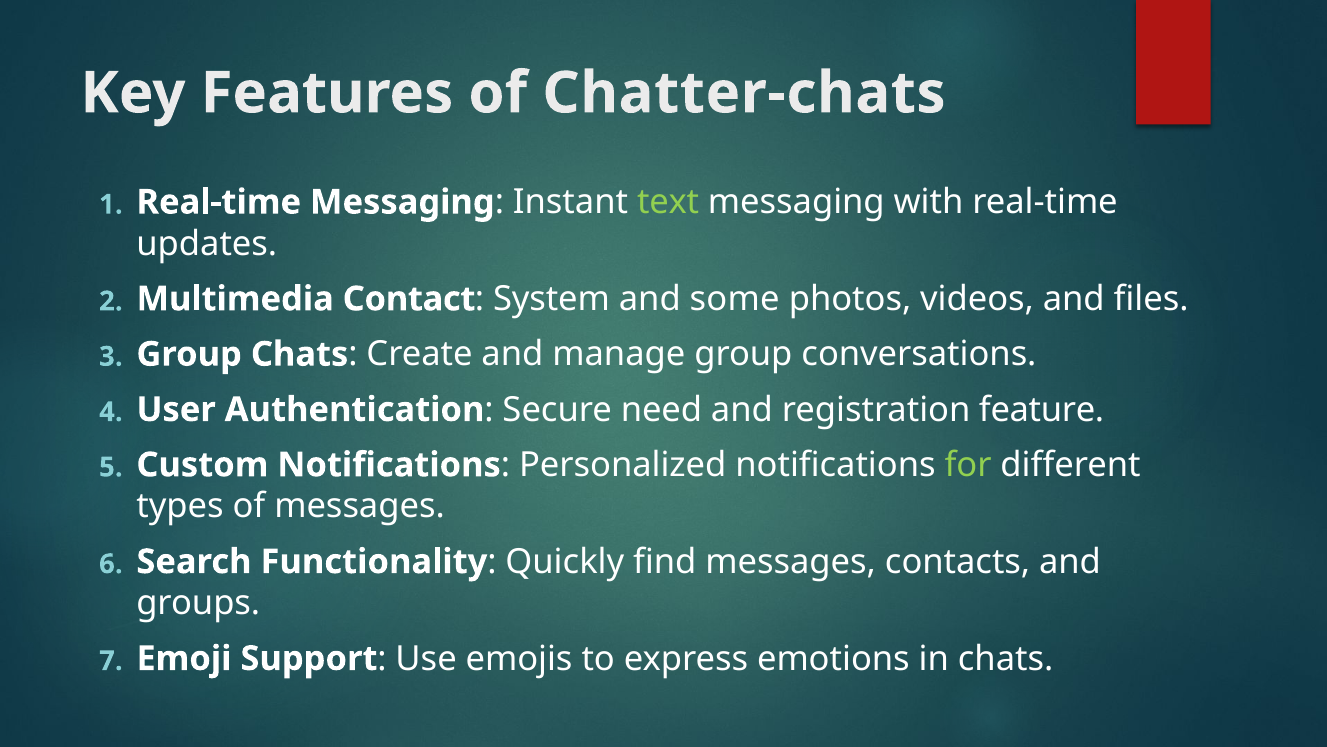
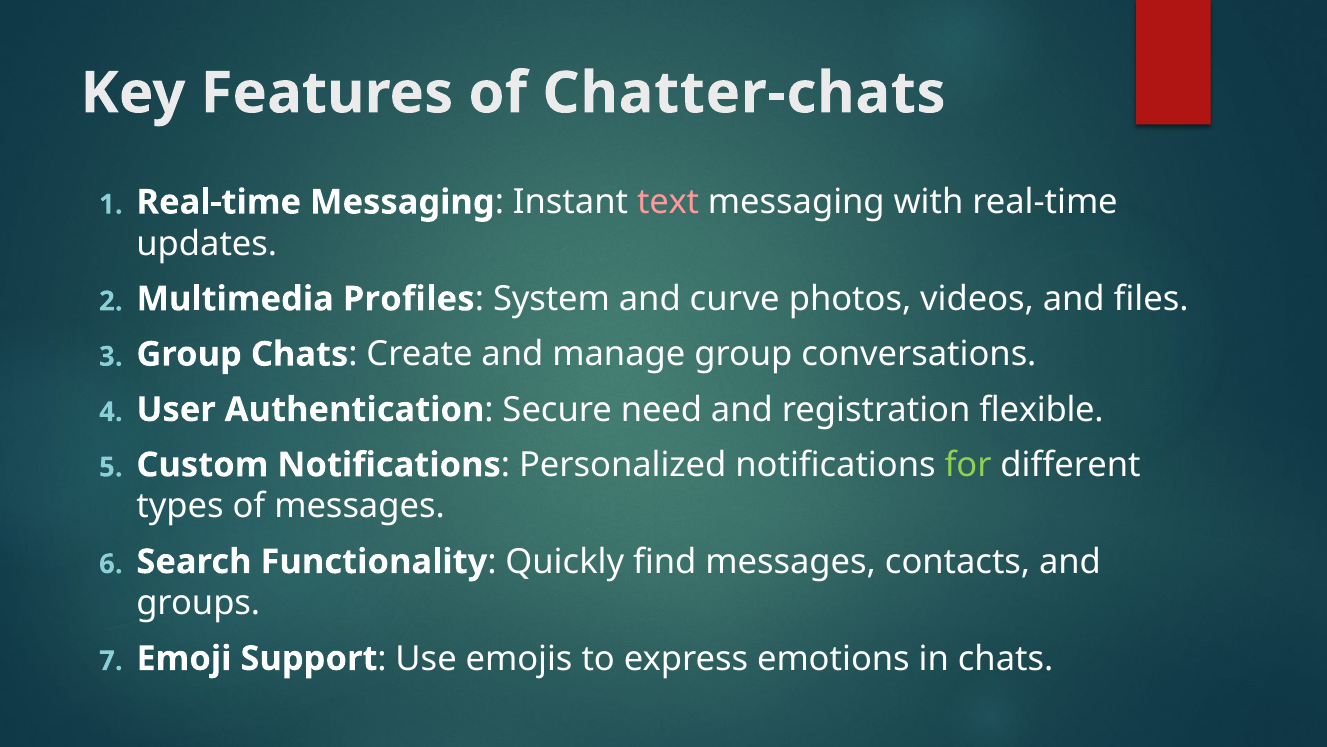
text colour: light green -> pink
Contact: Contact -> Profiles
some: some -> curve
feature: feature -> flexible
